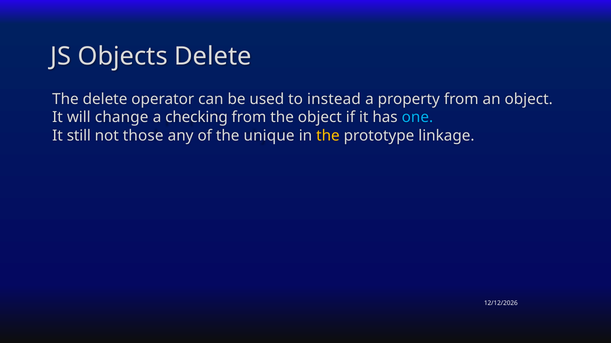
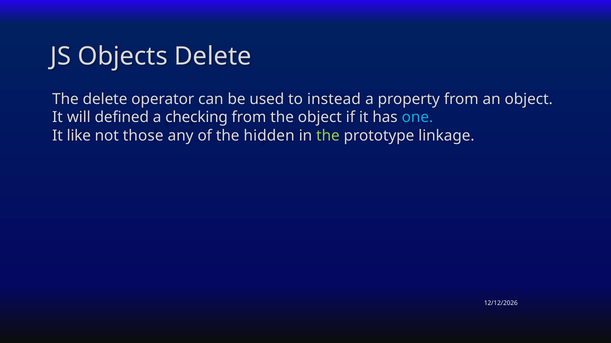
change: change -> defined
still: still -> like
unique: unique -> hidden
the at (328, 136) colour: yellow -> light green
